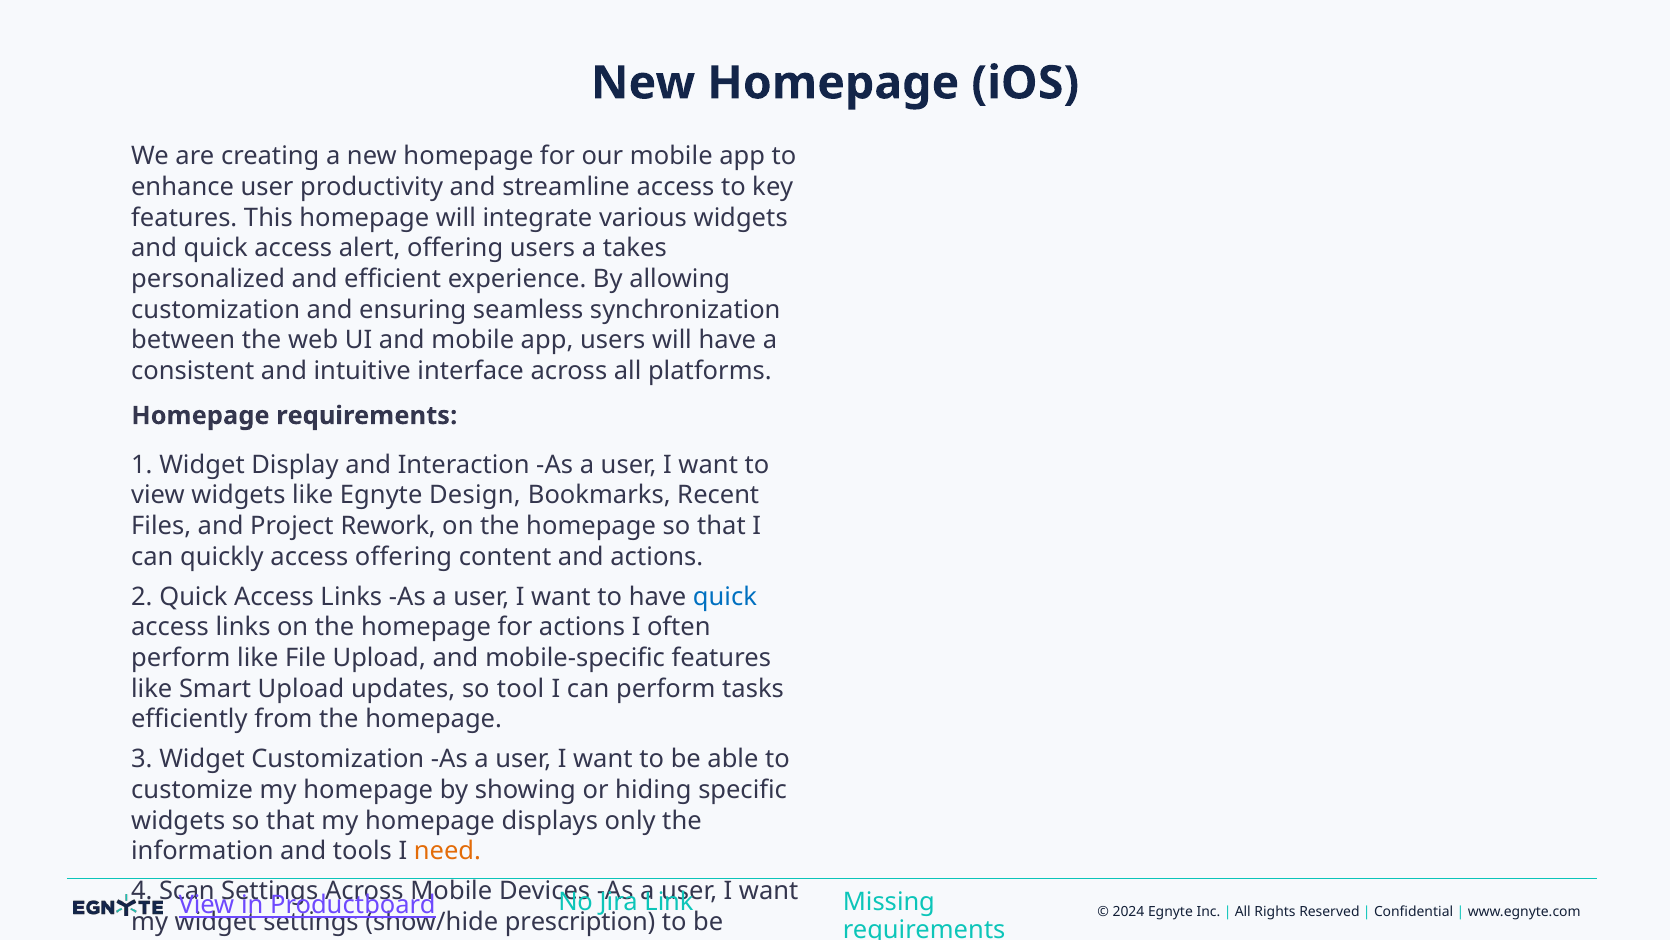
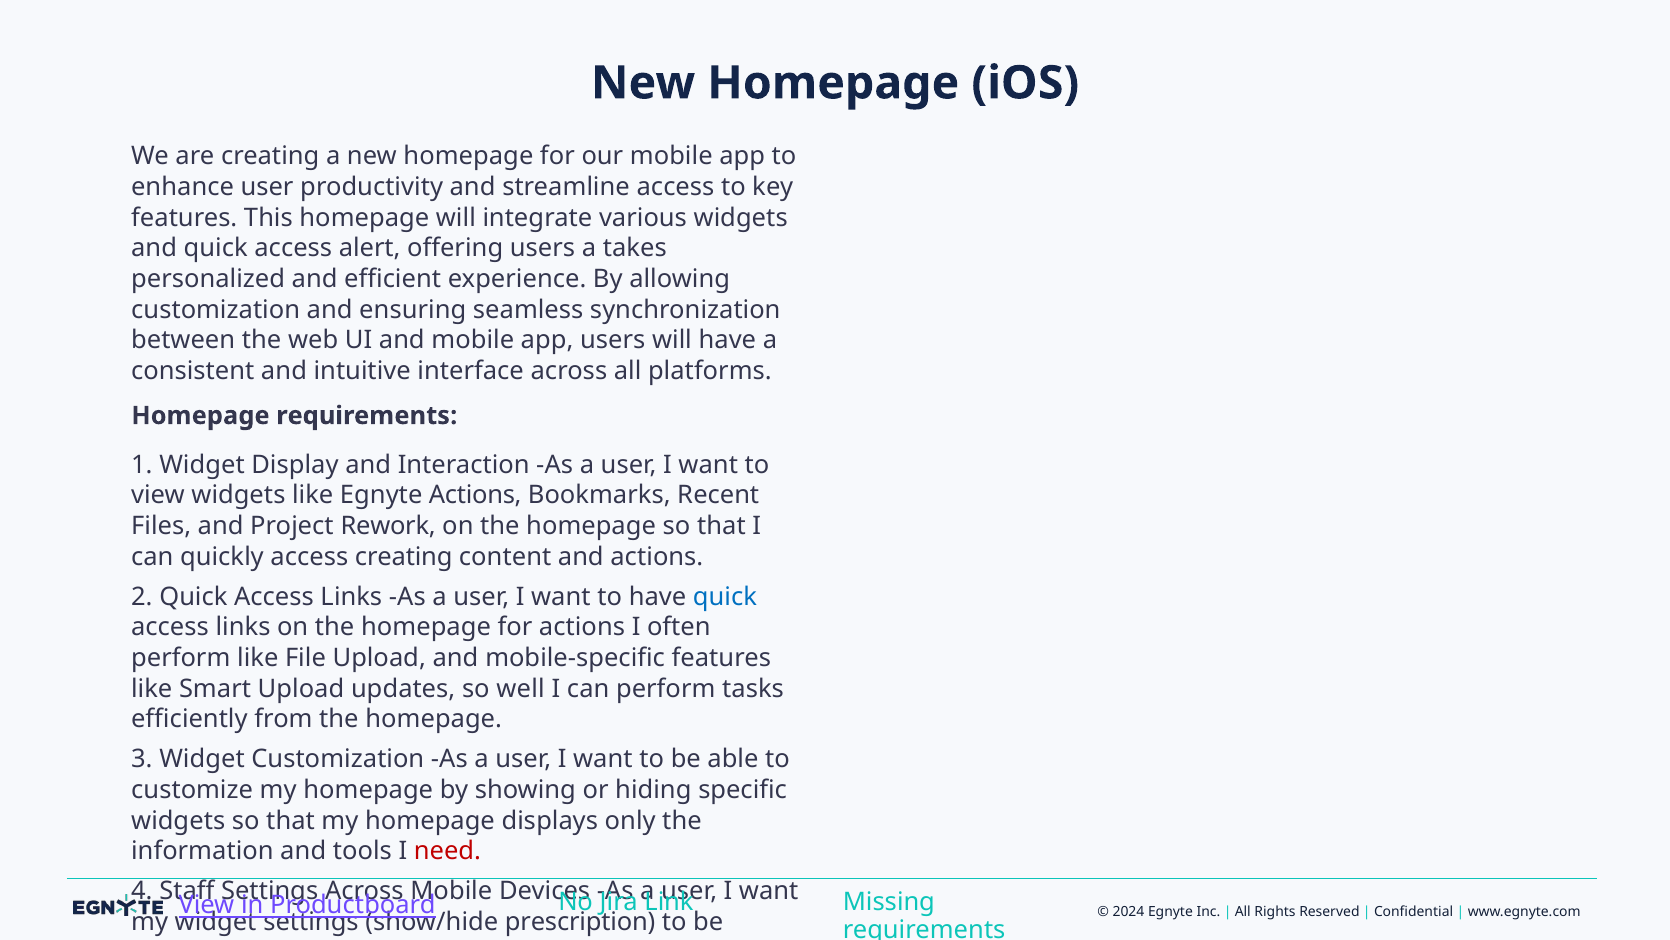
Egnyte Design: Design -> Actions
access offering: offering -> creating
tool: tool -> well
need colour: orange -> red
Scan: Scan -> Staff
